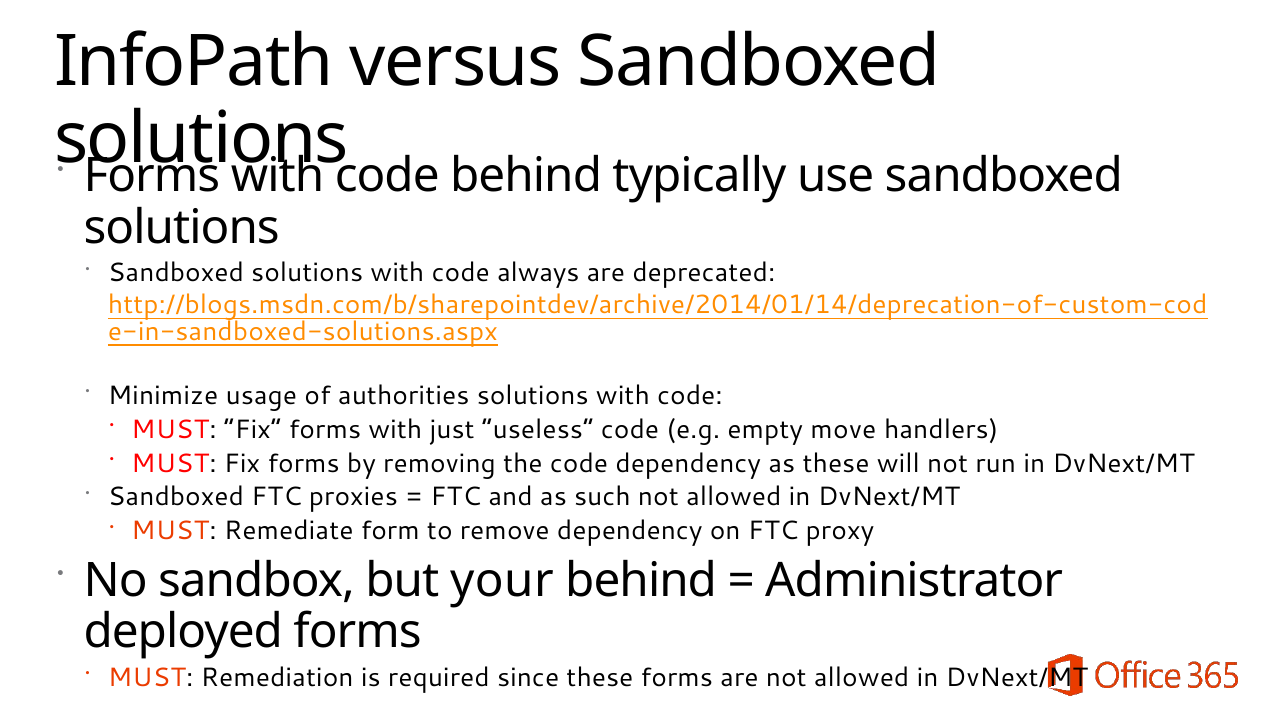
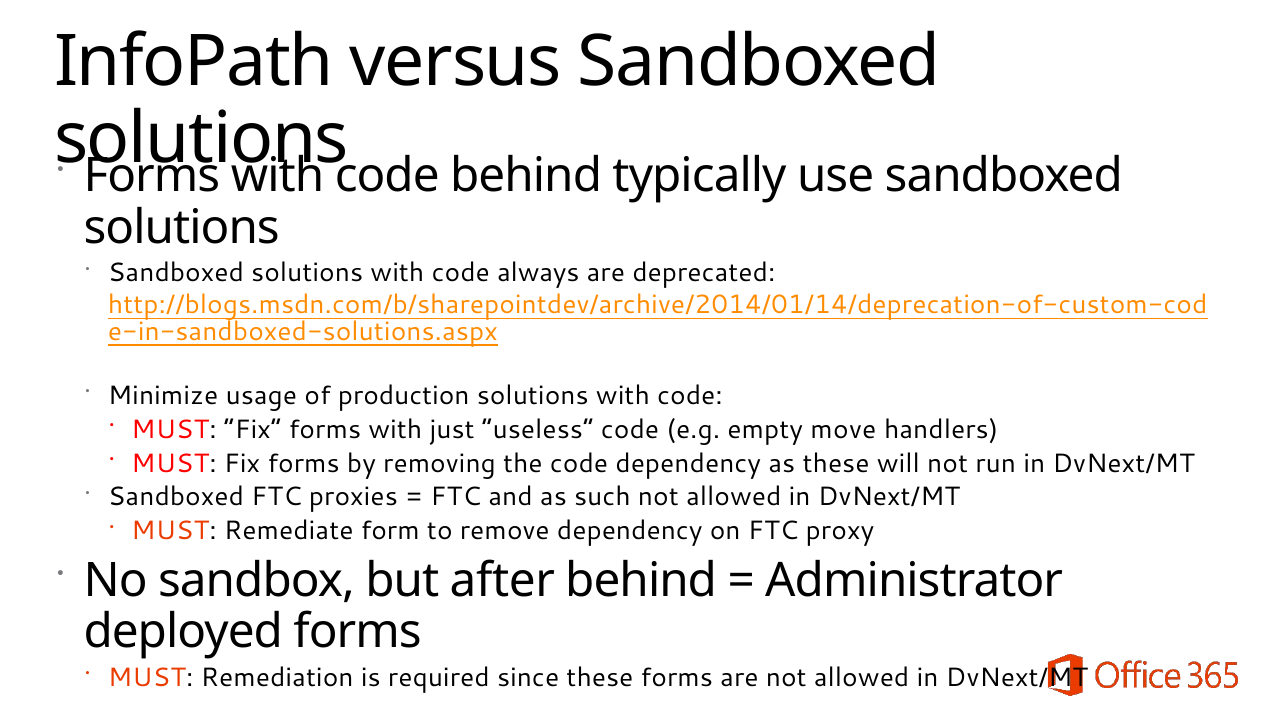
authorities: authorities -> production
your: your -> after
